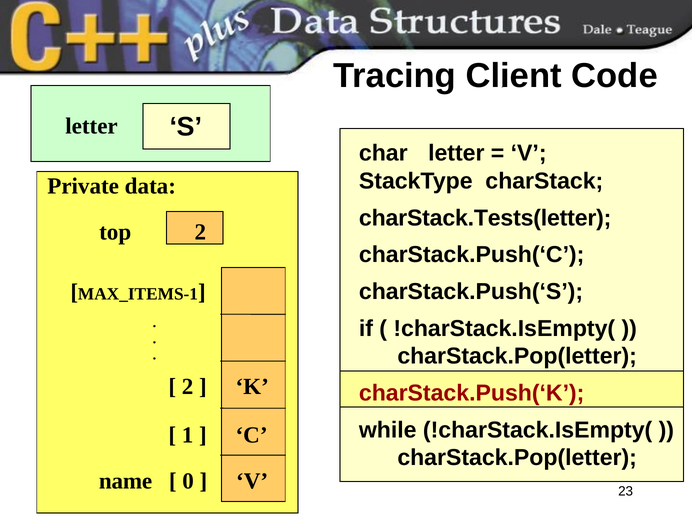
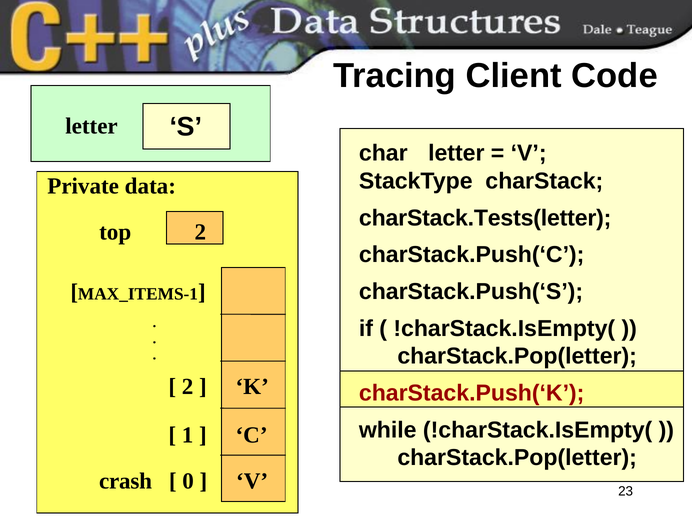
name: name -> crash
